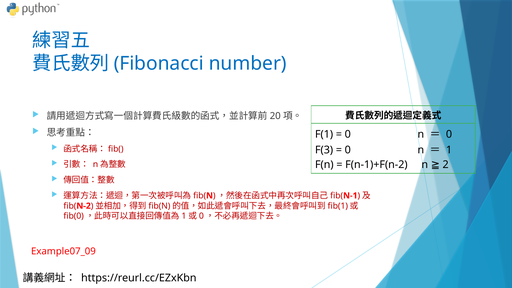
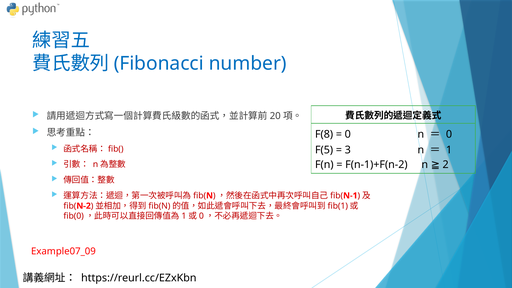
F(1: F(1 -> F(8
F(3: F(3 -> F(5
0 at (348, 150): 0 -> 3
